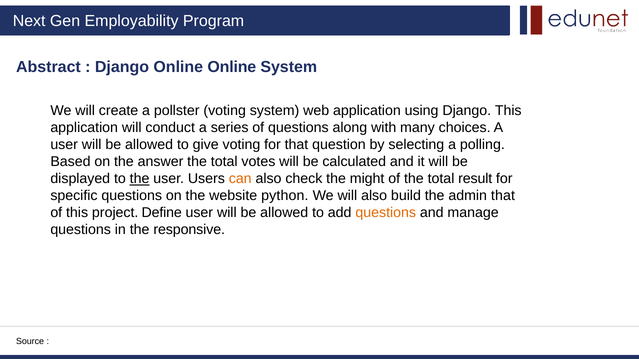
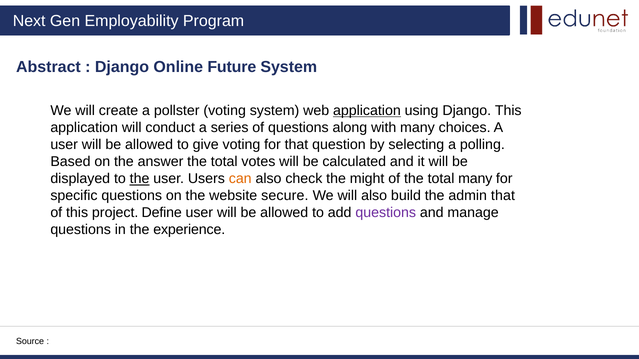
Online Online: Online -> Future
application at (367, 111) underline: none -> present
total result: result -> many
python: python -> secure
questions at (386, 213) colour: orange -> purple
responsive: responsive -> experience
